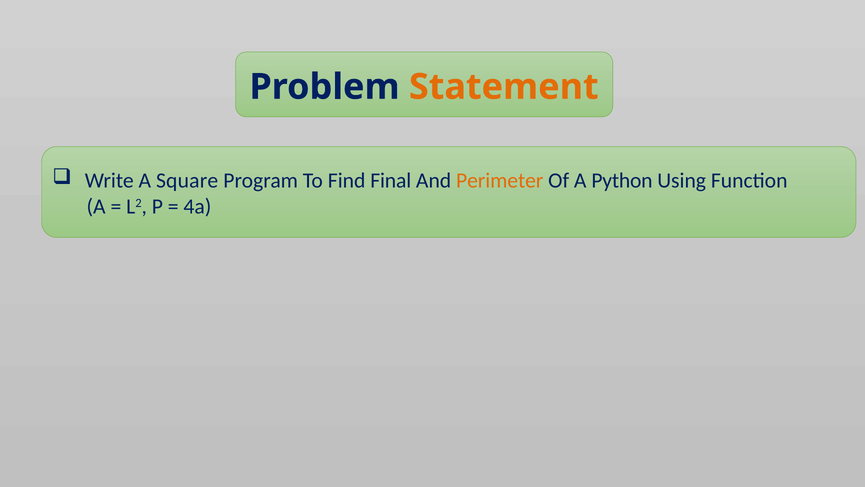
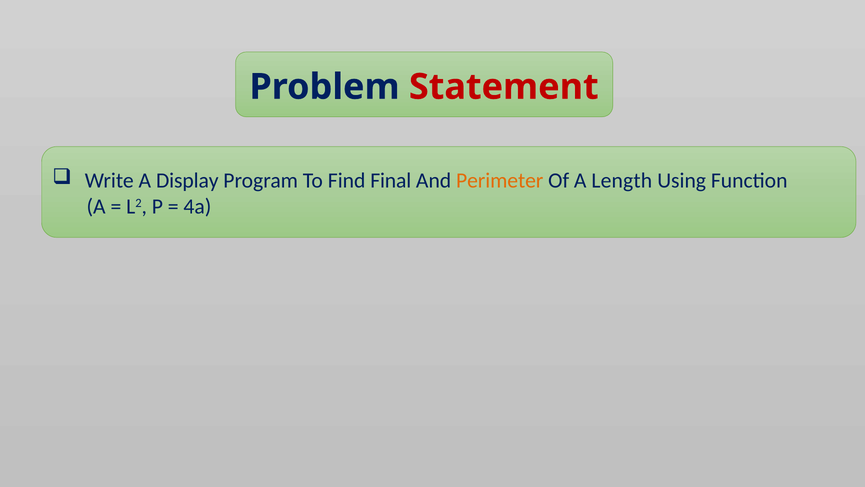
Statement colour: orange -> red
Square: Square -> Display
Python: Python -> Length
